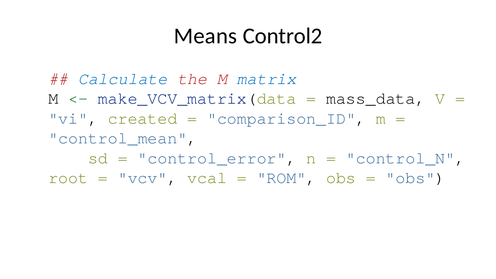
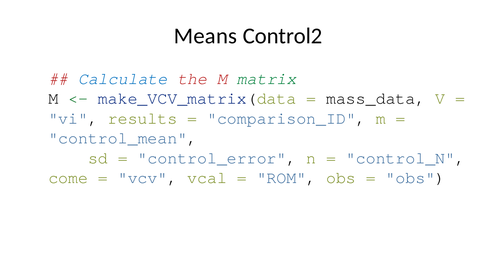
matrix colour: blue -> green
created: created -> results
root: root -> come
